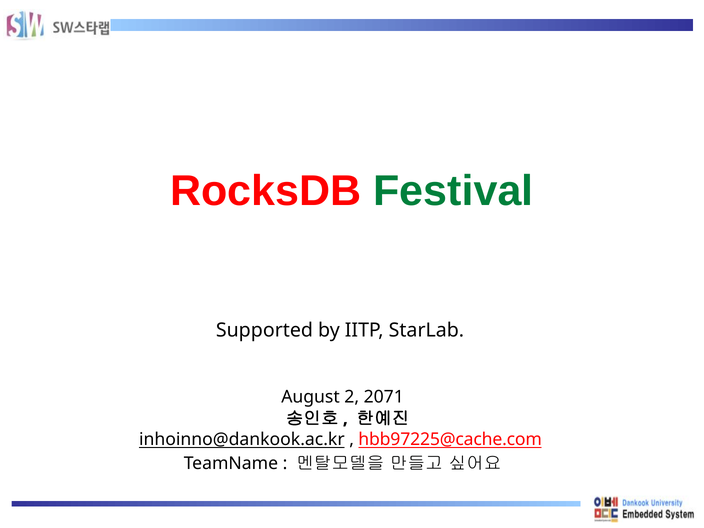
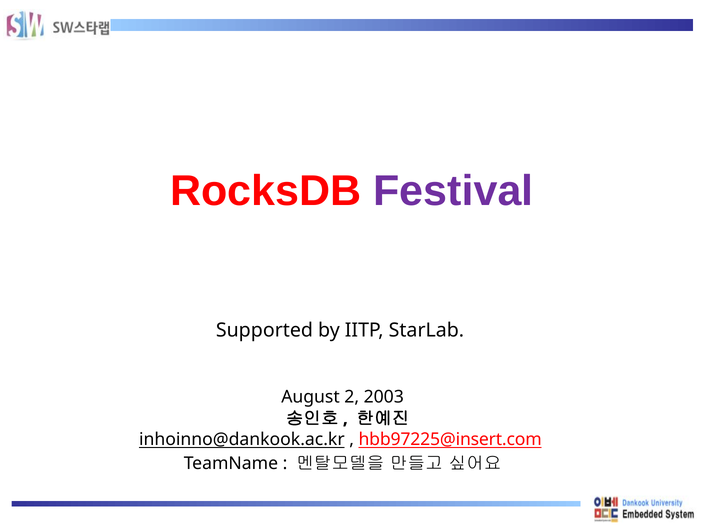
Festival colour: green -> purple
2071: 2071 -> 2003
hbb97225@cache.com: hbb97225@cache.com -> hbb97225@insert.com
